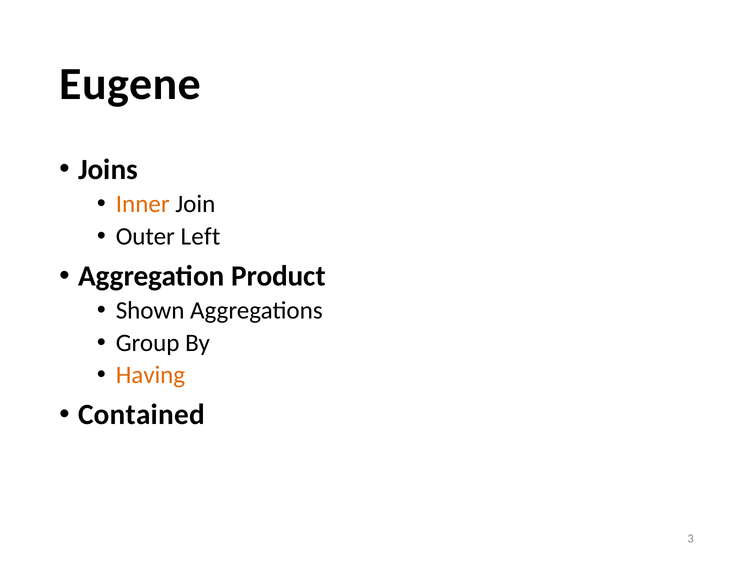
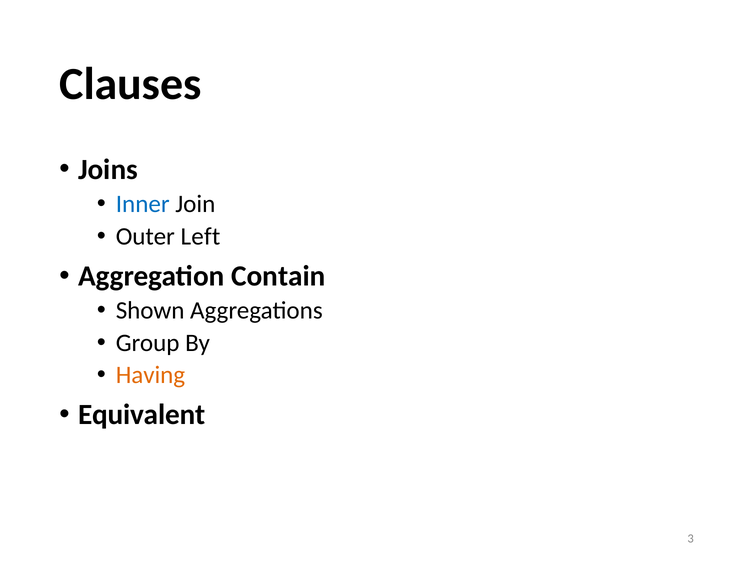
Eugene: Eugene -> Clauses
Inner colour: orange -> blue
Product: Product -> Contain
Contained: Contained -> Equivalent
